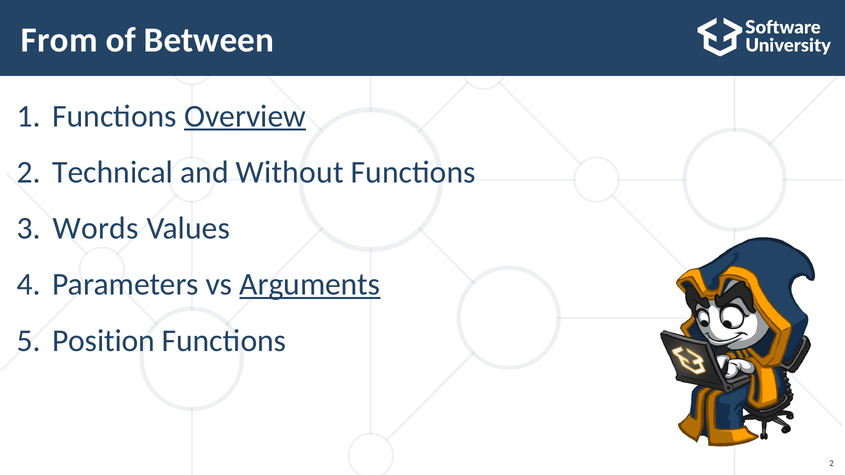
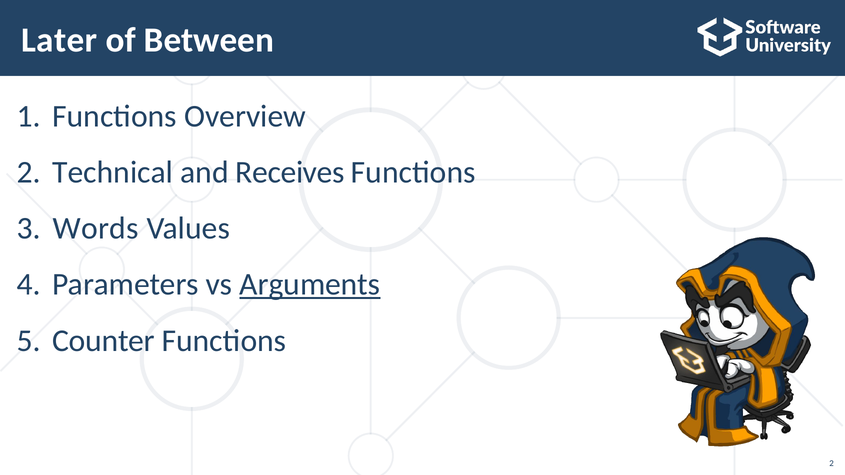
From: From -> Later
Overview underline: present -> none
Without: Without -> Receives
Position: Position -> Counter
